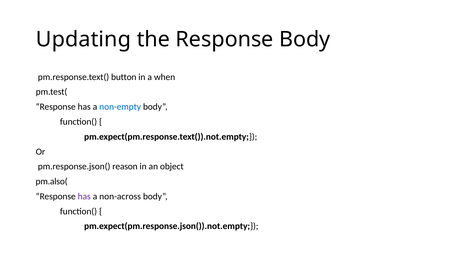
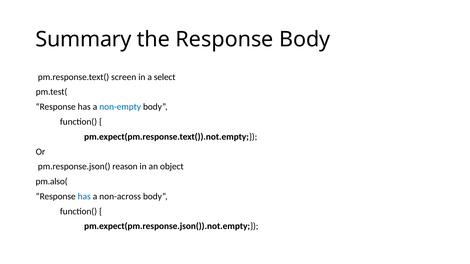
Updating: Updating -> Summary
button: button -> screen
when: when -> select
has at (84, 197) colour: purple -> blue
